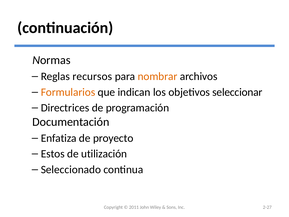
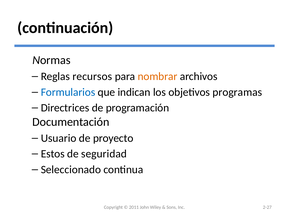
Formularios colour: orange -> blue
seleccionar: seleccionar -> programas
Enfatiza: Enfatiza -> Usuario
utilización: utilización -> seguridad
